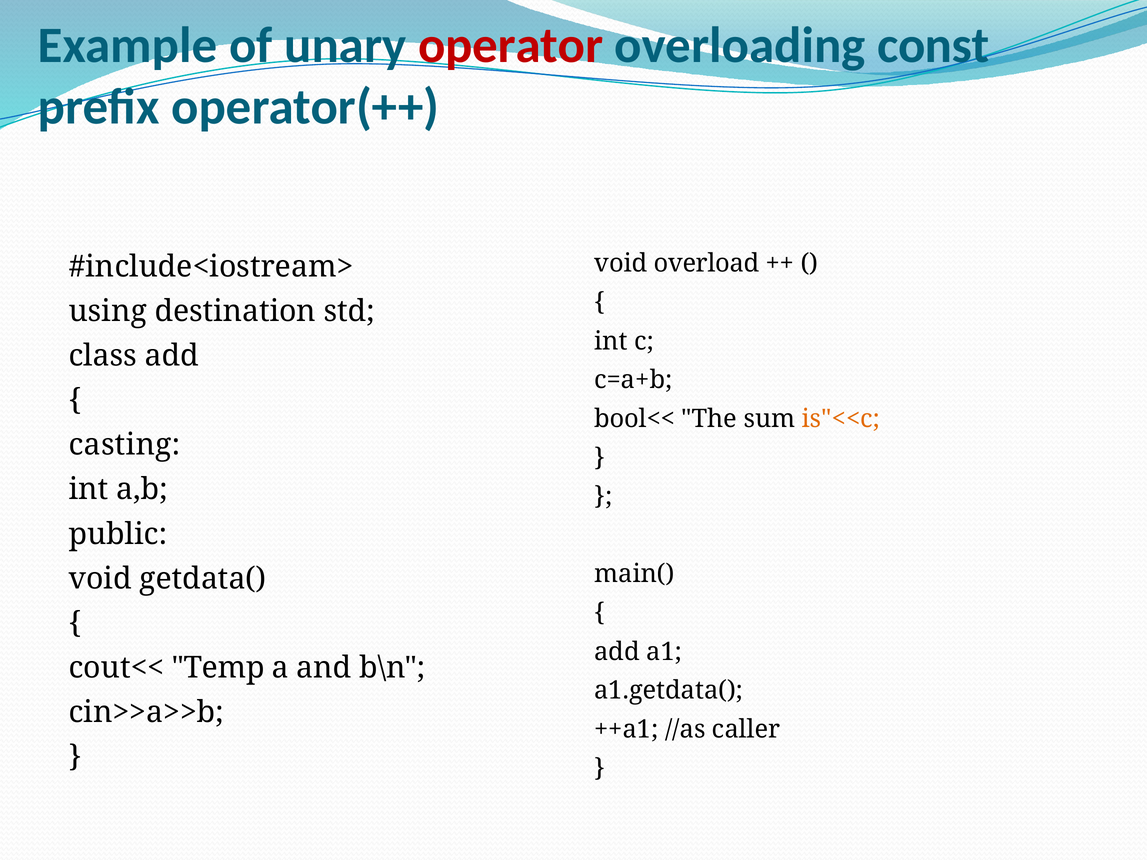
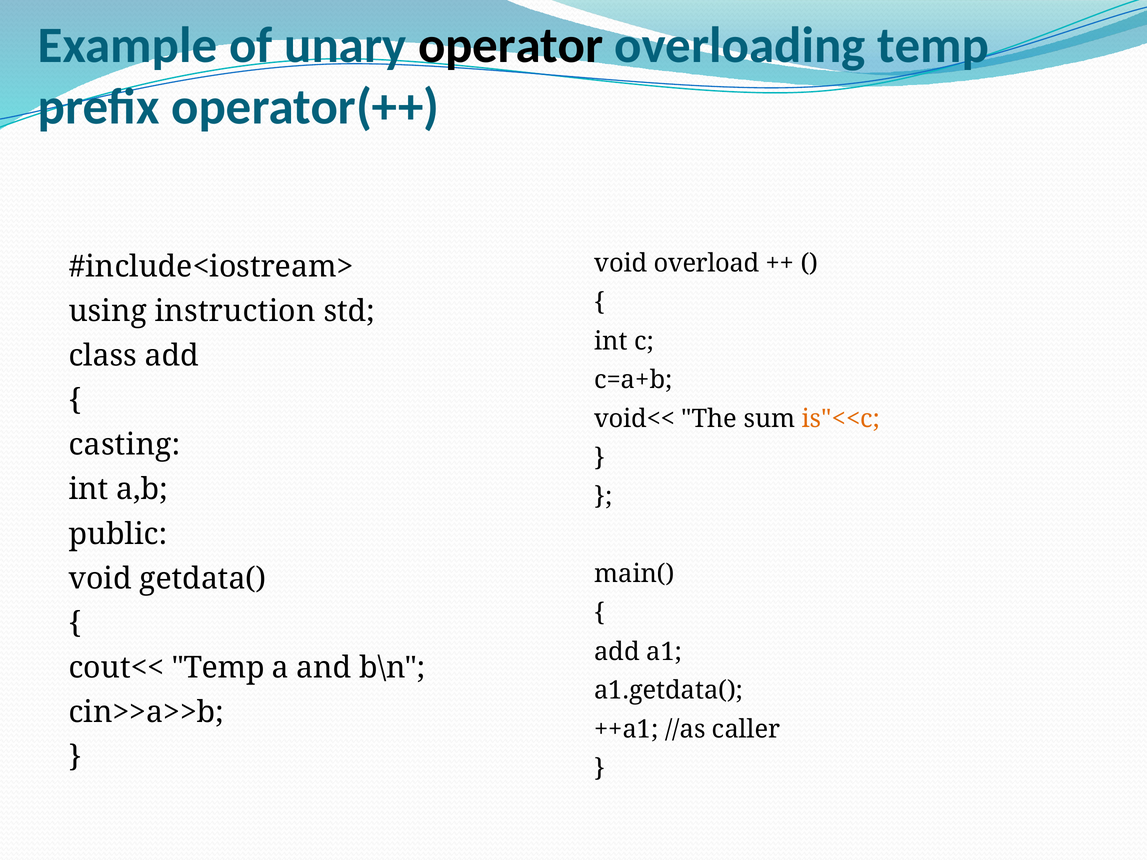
operator colour: red -> black
overloading const: const -> temp
destination: destination -> instruction
bool<<: bool<< -> void<<
